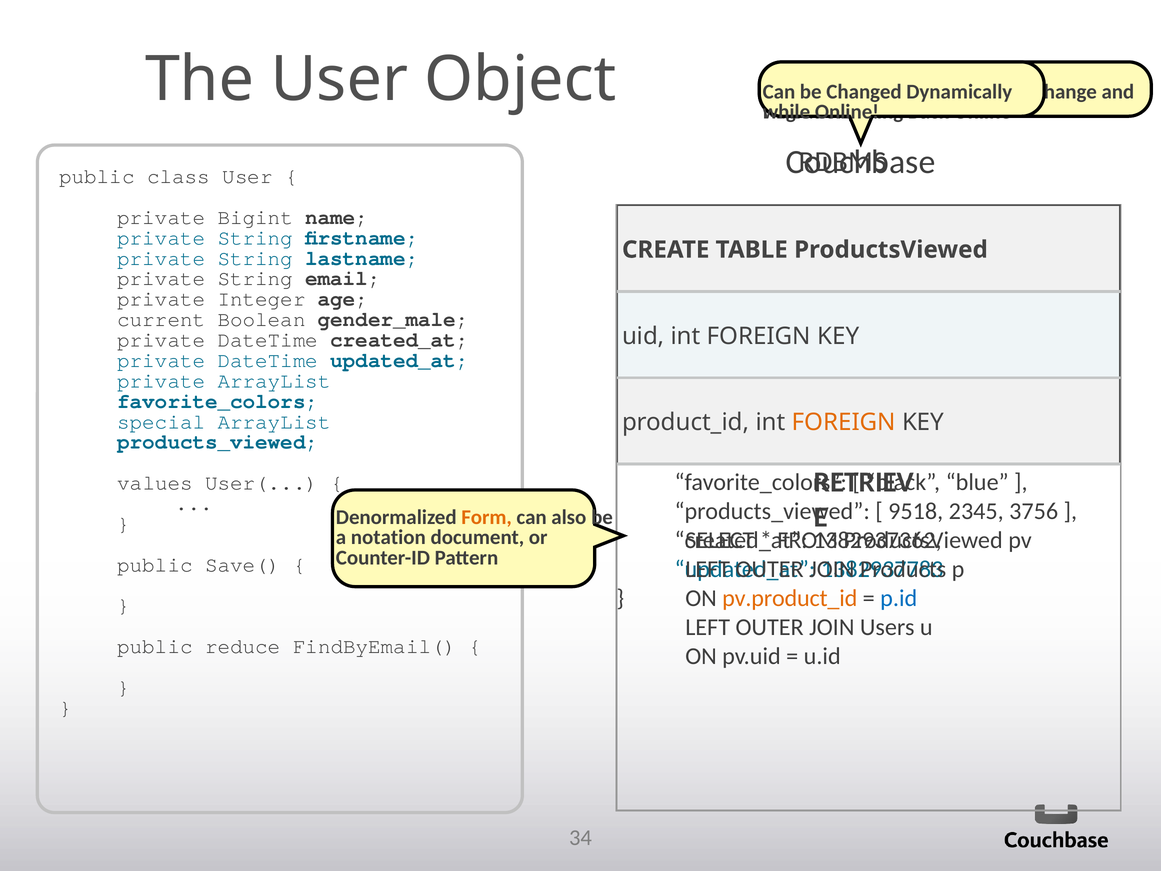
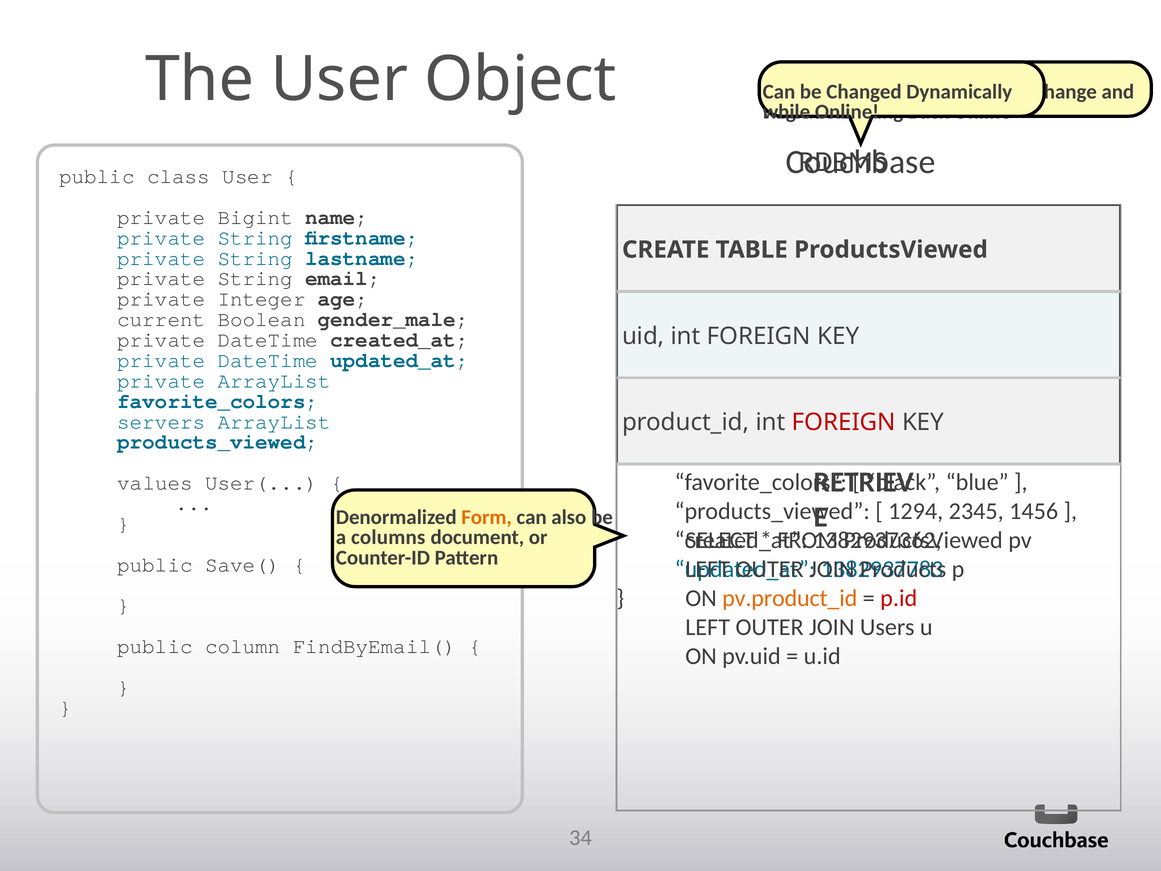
special: special -> servers
FOREIGN at (844, 422) colour: orange -> red
9518: 9518 -> 1294
3756: 3756 -> 1456
notation: notation -> columns
p.id colour: blue -> red
reduce: reduce -> column
